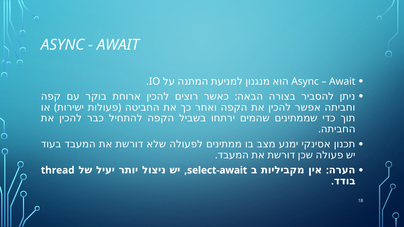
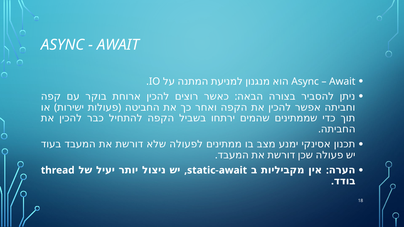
select-await: select-await -> static-await
